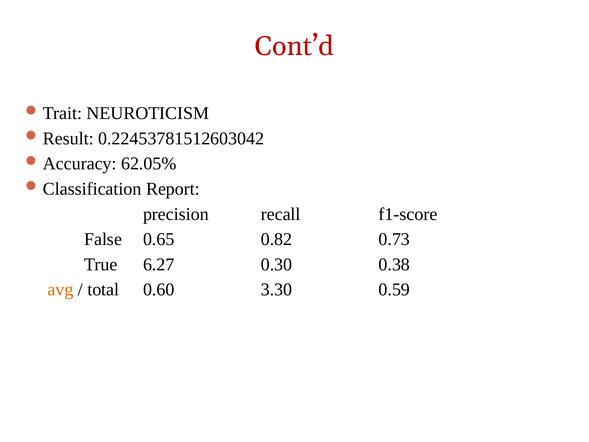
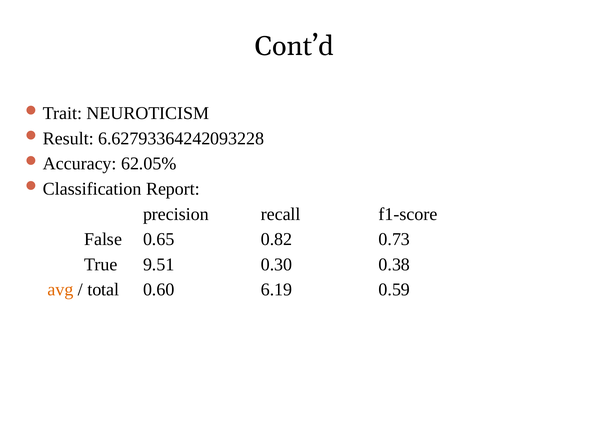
Cont’d colour: red -> black
0.22453781512603042: 0.22453781512603042 -> 6.62793364242093228
6.27: 6.27 -> 9.51
3.30: 3.30 -> 6.19
